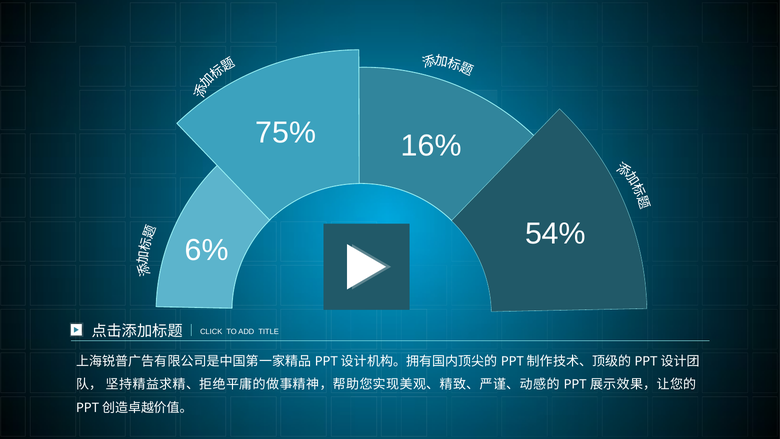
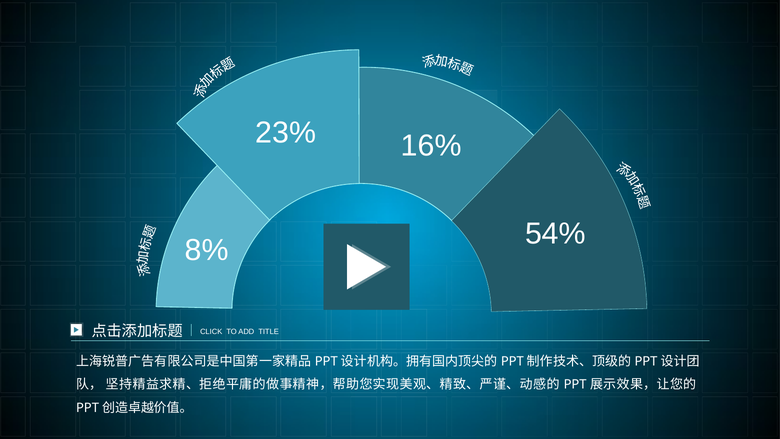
75%: 75% -> 23%
6%: 6% -> 8%
